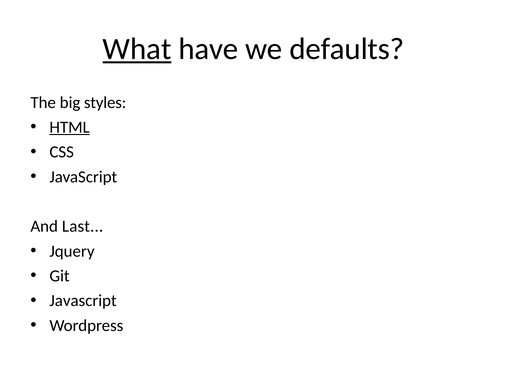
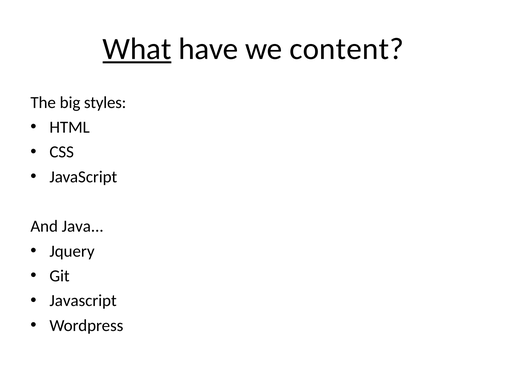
defaults: defaults -> content
HTML underline: present -> none
Last: Last -> Java
